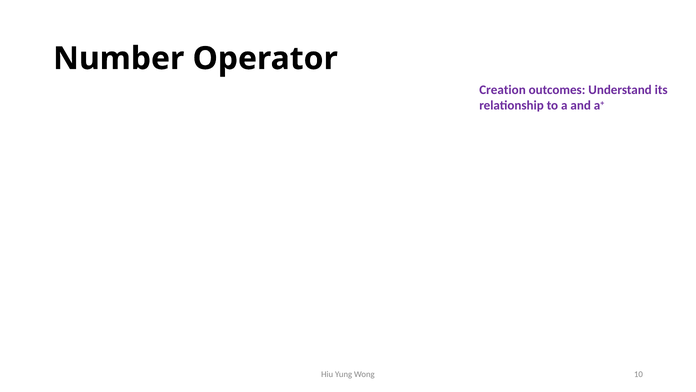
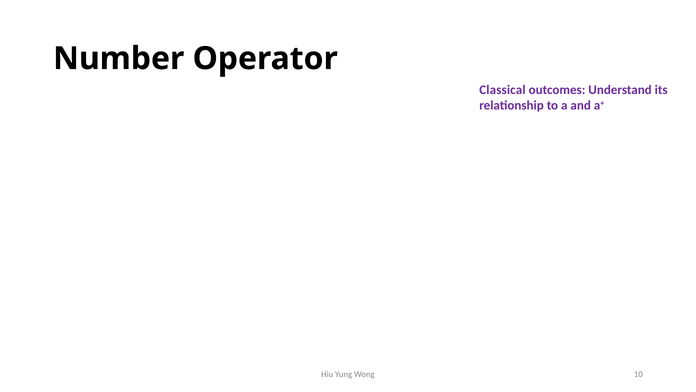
Creation: Creation -> Classical
